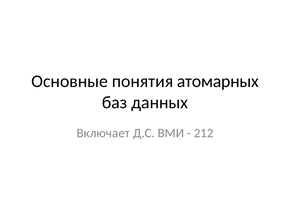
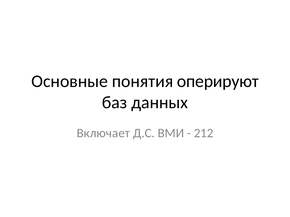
атомарных: атомарных -> оперируют
